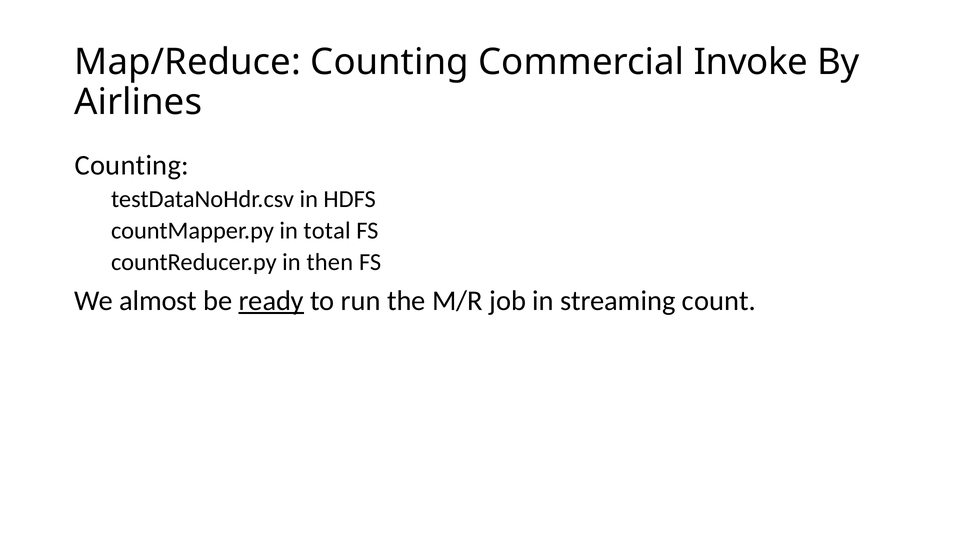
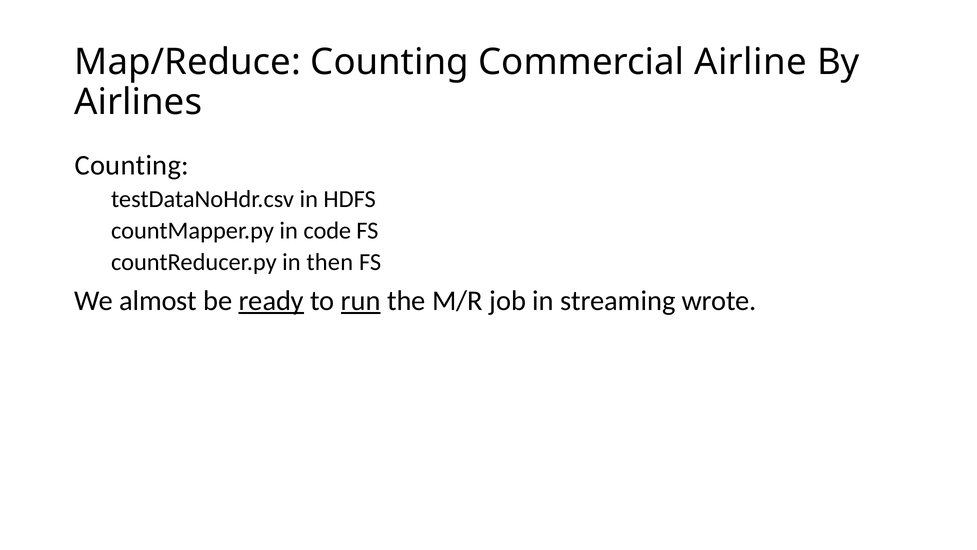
Invoke: Invoke -> Airline
total: total -> code
run underline: none -> present
count: count -> wrote
